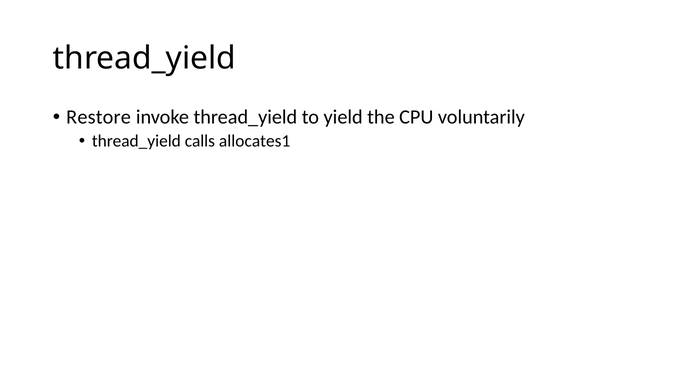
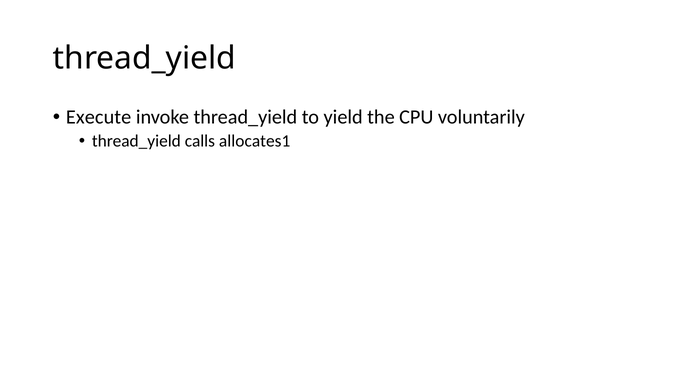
Restore: Restore -> Execute
